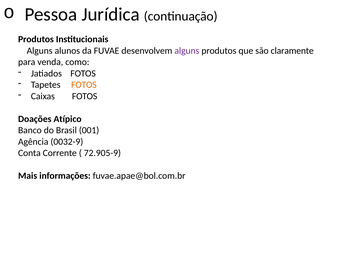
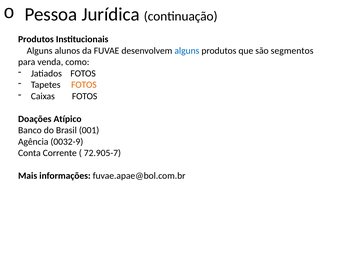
alguns at (187, 51) colour: purple -> blue
claramente: claramente -> segmentos
72.905-9: 72.905-9 -> 72.905-7
